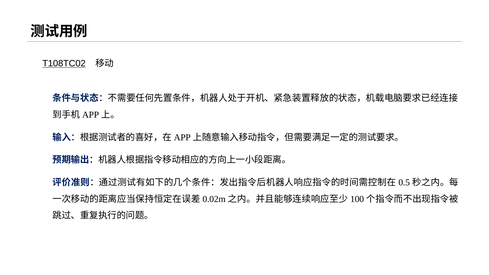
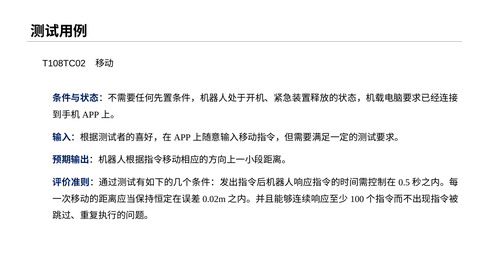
T108TC02 underline: present -> none
